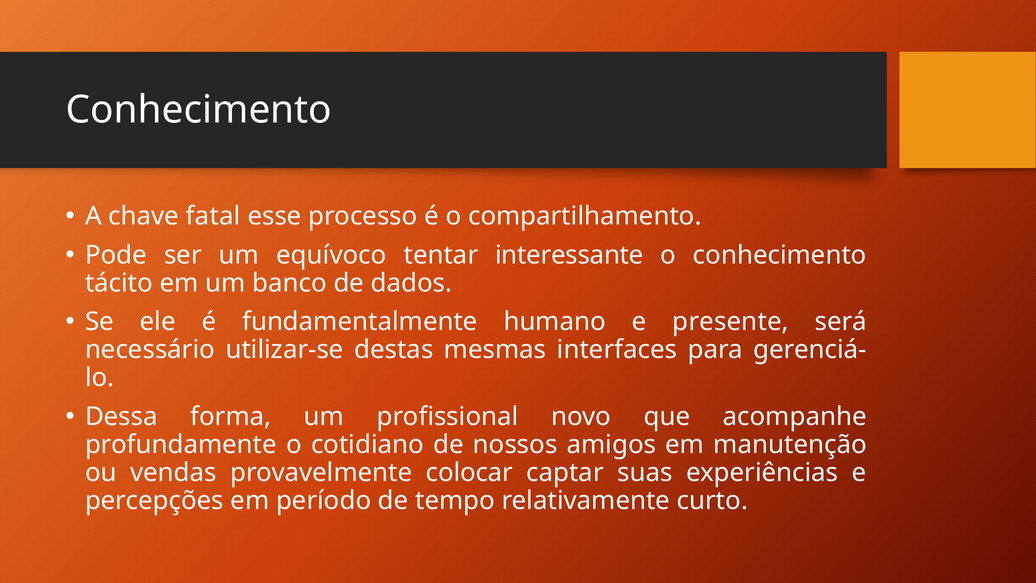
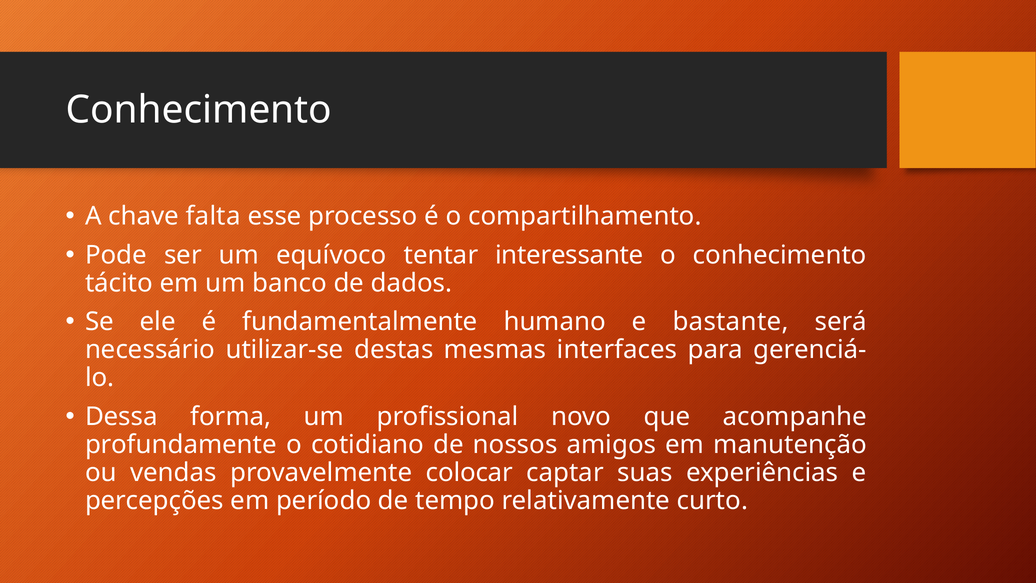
fatal: fatal -> falta
presente: presente -> bastante
